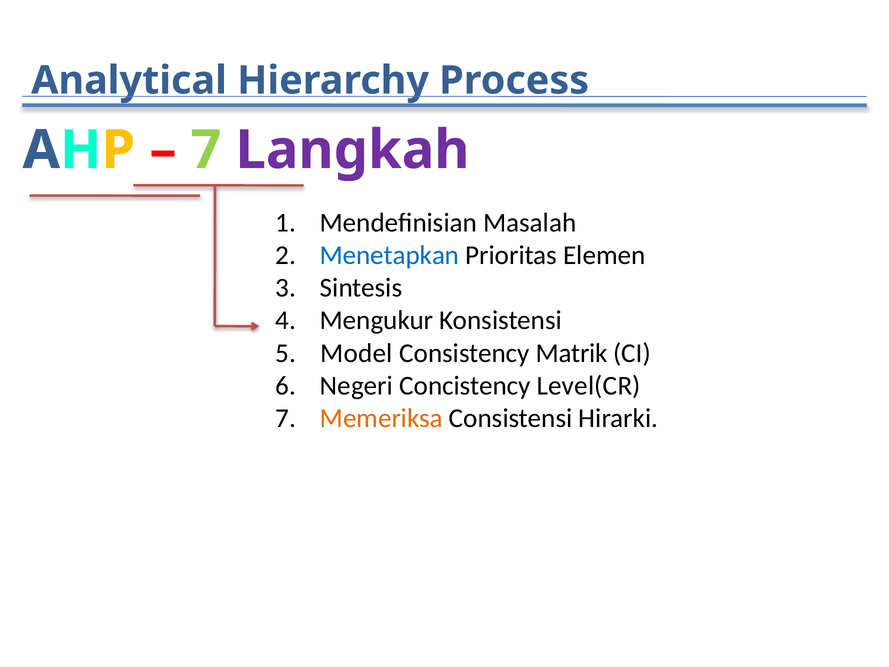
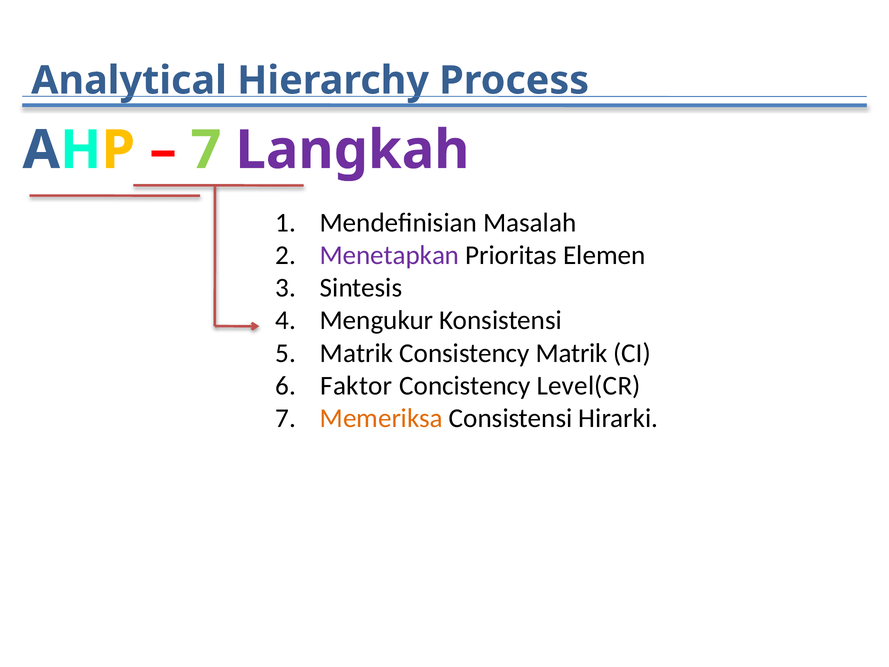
Menetapkan colour: blue -> purple
Model at (356, 353): Model -> Matrik
Negeri: Negeri -> Faktor
